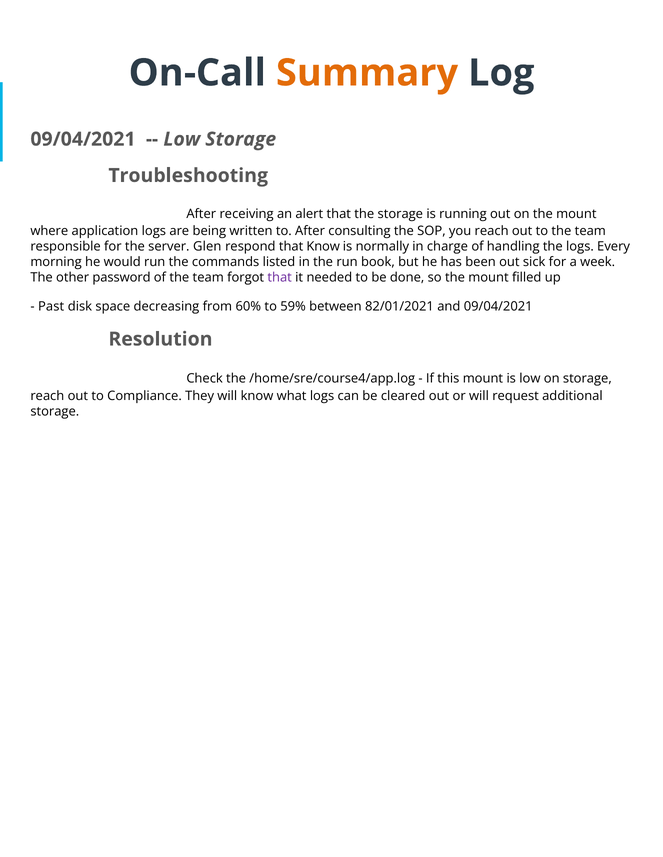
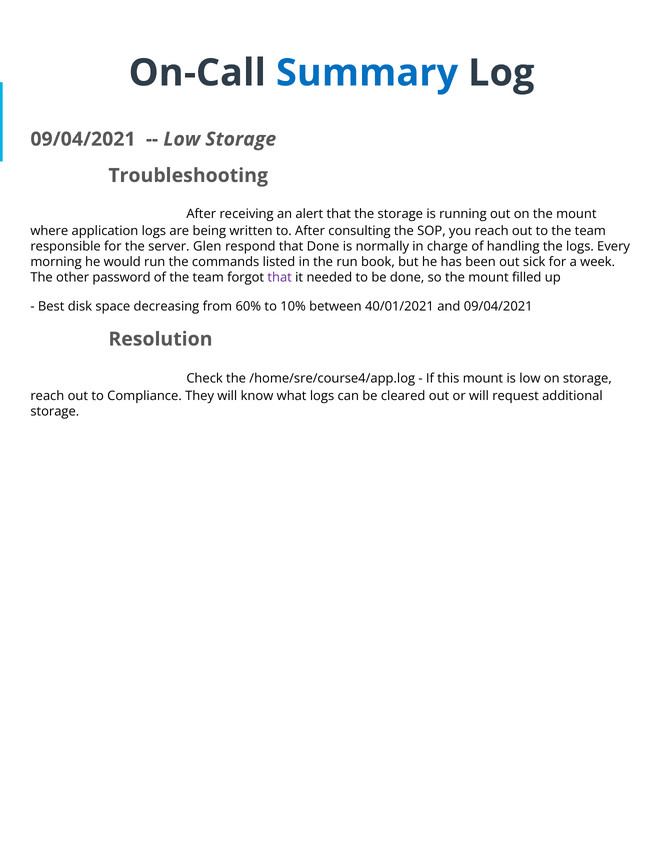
Summary colour: orange -> blue
that Know: Know -> Done
Past: Past -> Best
59%: 59% -> 10%
82/01/2021: 82/01/2021 -> 40/01/2021
